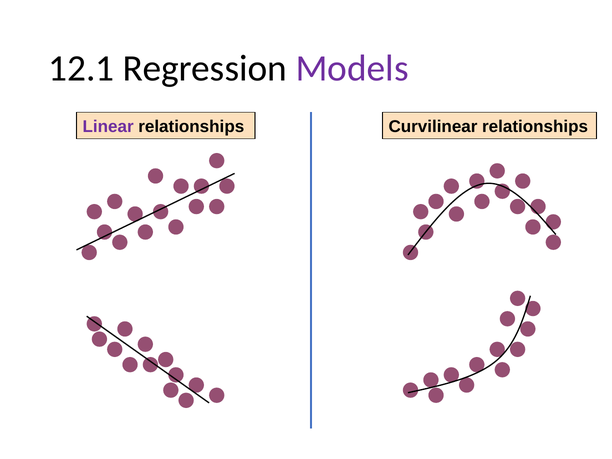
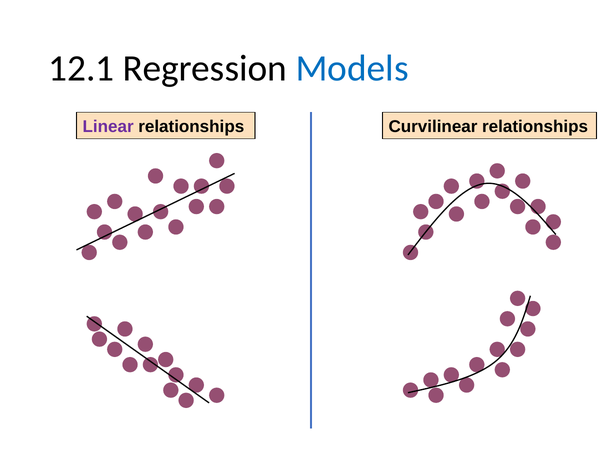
Models colour: purple -> blue
